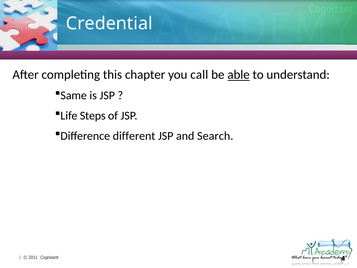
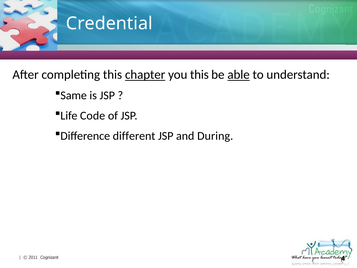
chapter underline: none -> present
you call: call -> this
Steps: Steps -> Code
Search: Search -> During
